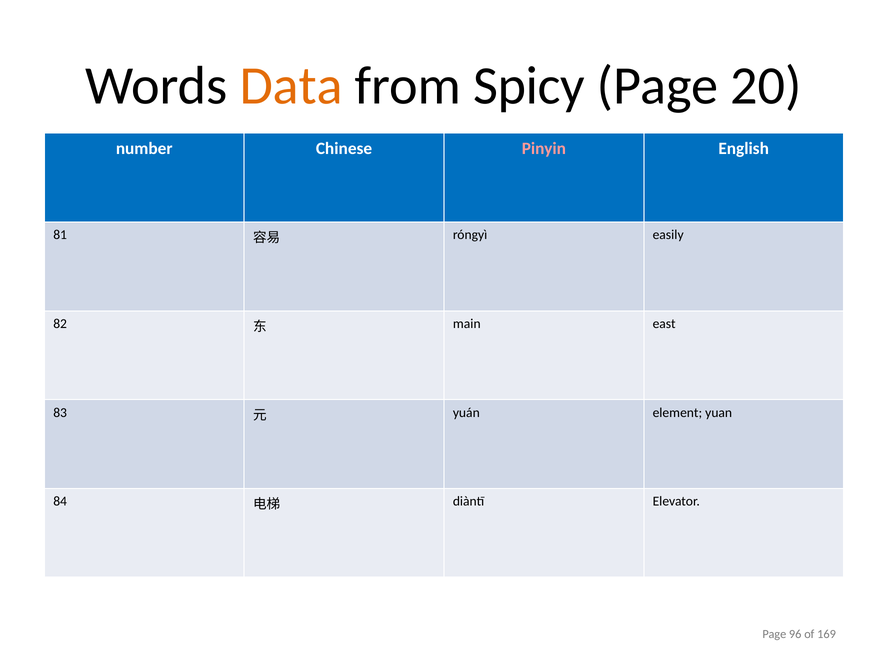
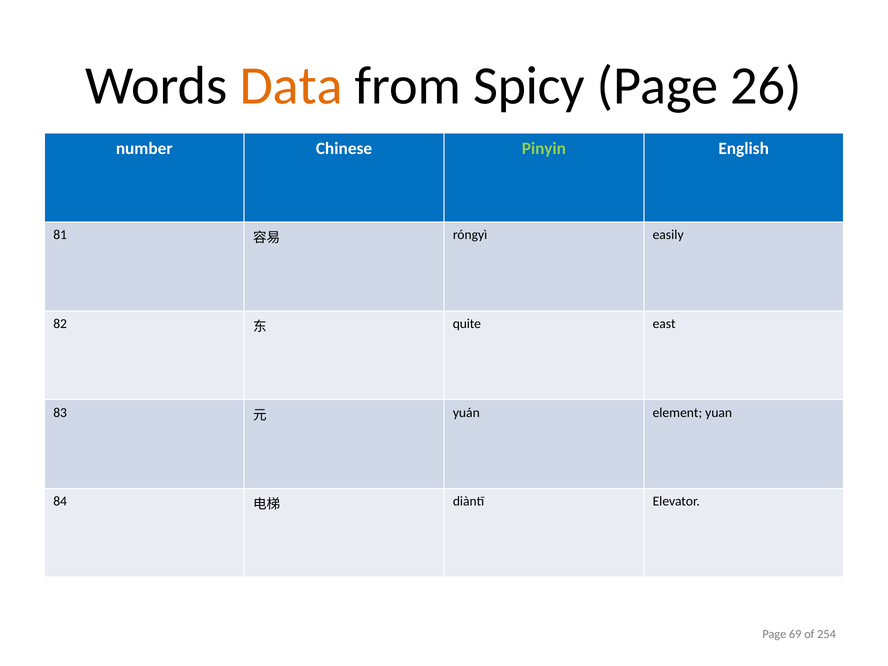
20: 20 -> 26
Pinyin colour: pink -> light green
main: main -> quite
96: 96 -> 69
169: 169 -> 254
